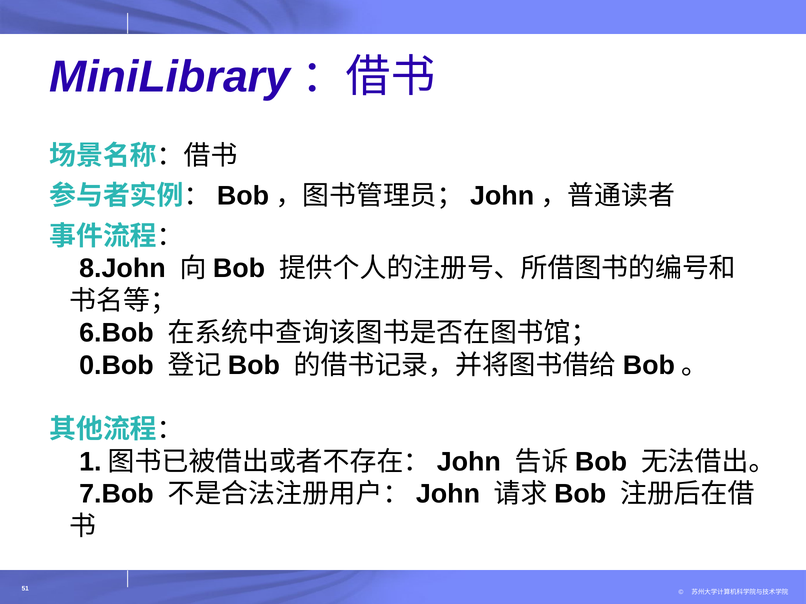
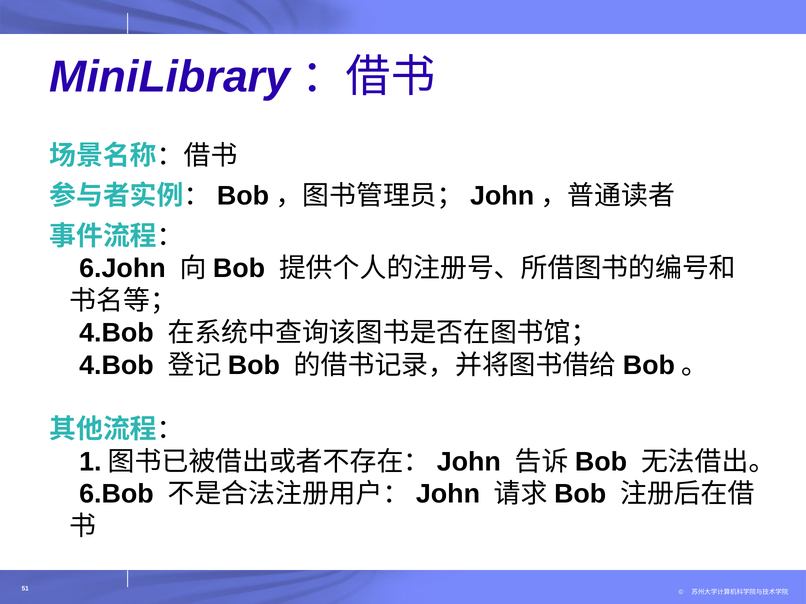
8.John: 8.John -> 6.John
6.Bob at (116, 333): 6.Bob -> 4.Bob
0.Bob at (116, 366): 0.Bob -> 4.Bob
7.Bob: 7.Bob -> 6.Bob
